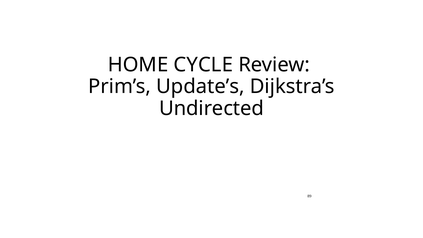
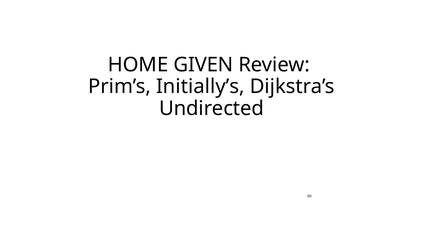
CYCLE: CYCLE -> GIVEN
Update’s: Update’s -> Initially’s
